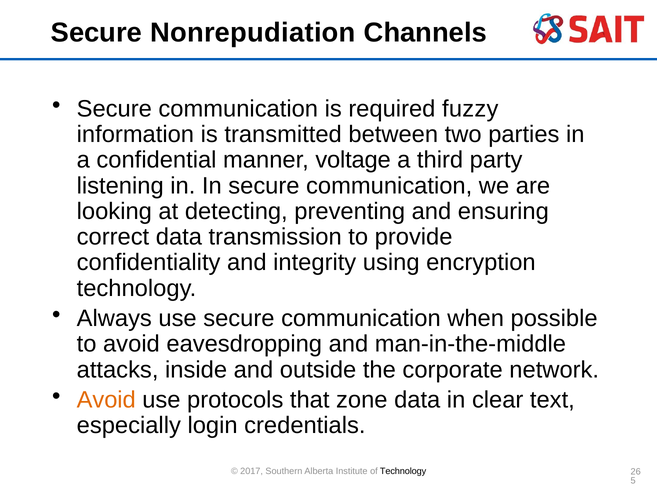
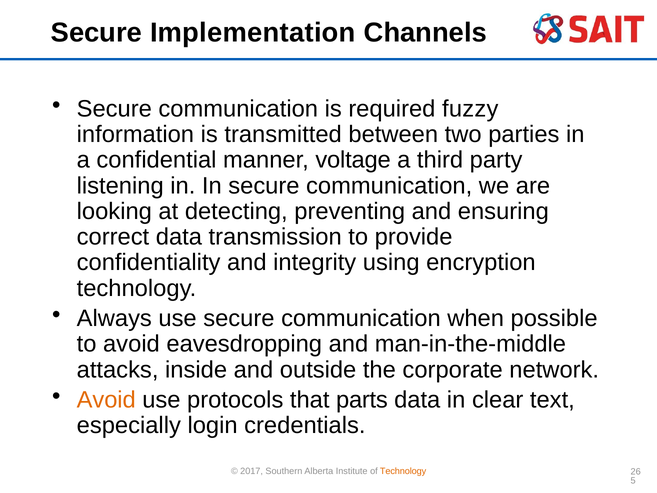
Nonrepudiation: Nonrepudiation -> Implementation
zone: zone -> parts
Technology at (403, 471) colour: black -> orange
